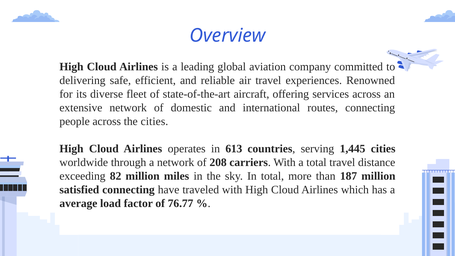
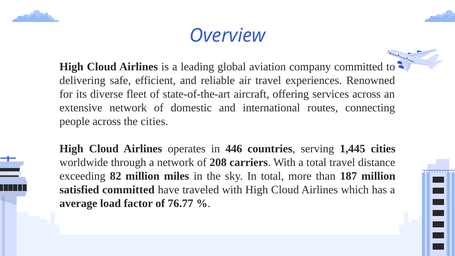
613: 613 -> 446
satisfied connecting: connecting -> committed
